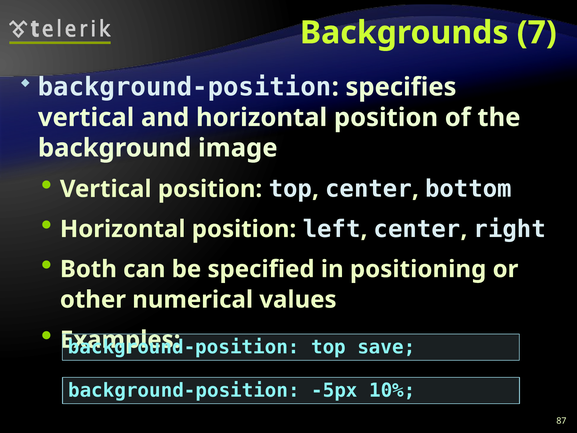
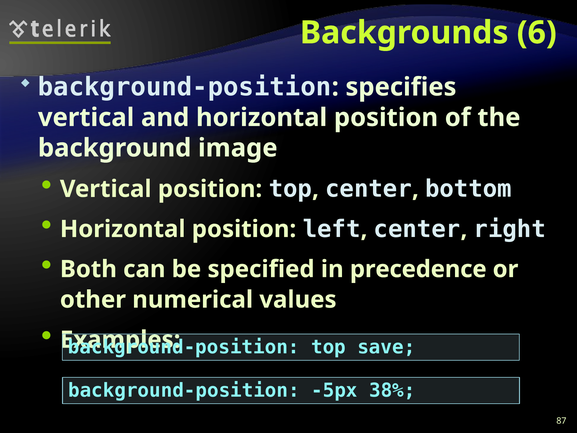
7: 7 -> 6
positioning: positioning -> precedence
10%: 10% -> 38%
